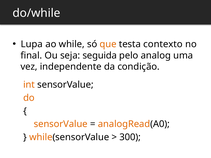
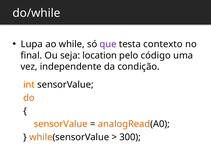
que colour: orange -> purple
seguida: seguida -> location
analog: analog -> código
